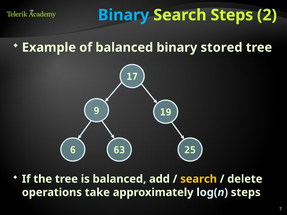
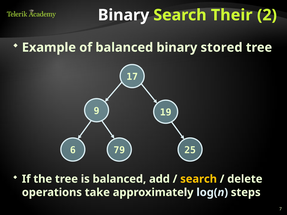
Binary at (124, 15) colour: light blue -> white
Search Steps: Steps -> Their
63: 63 -> 79
